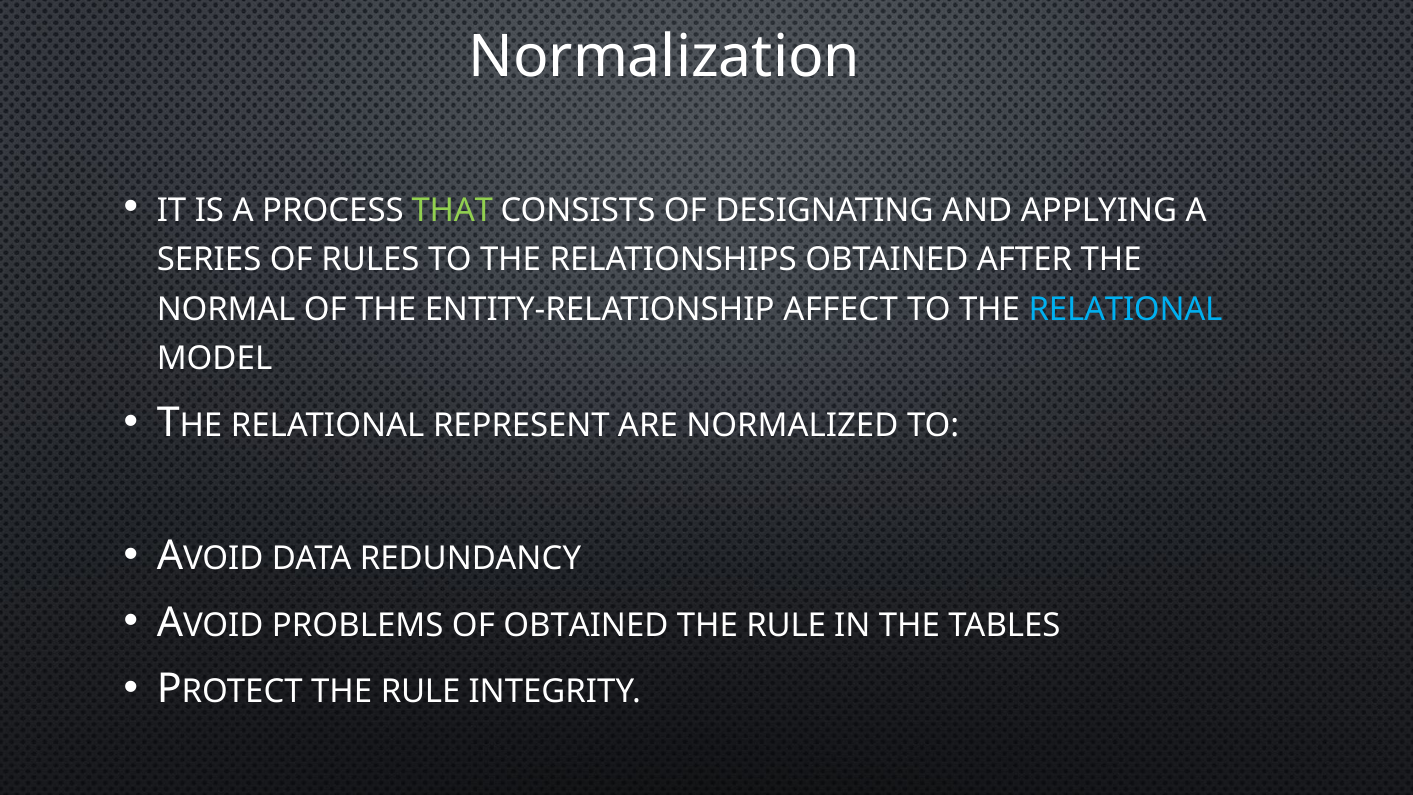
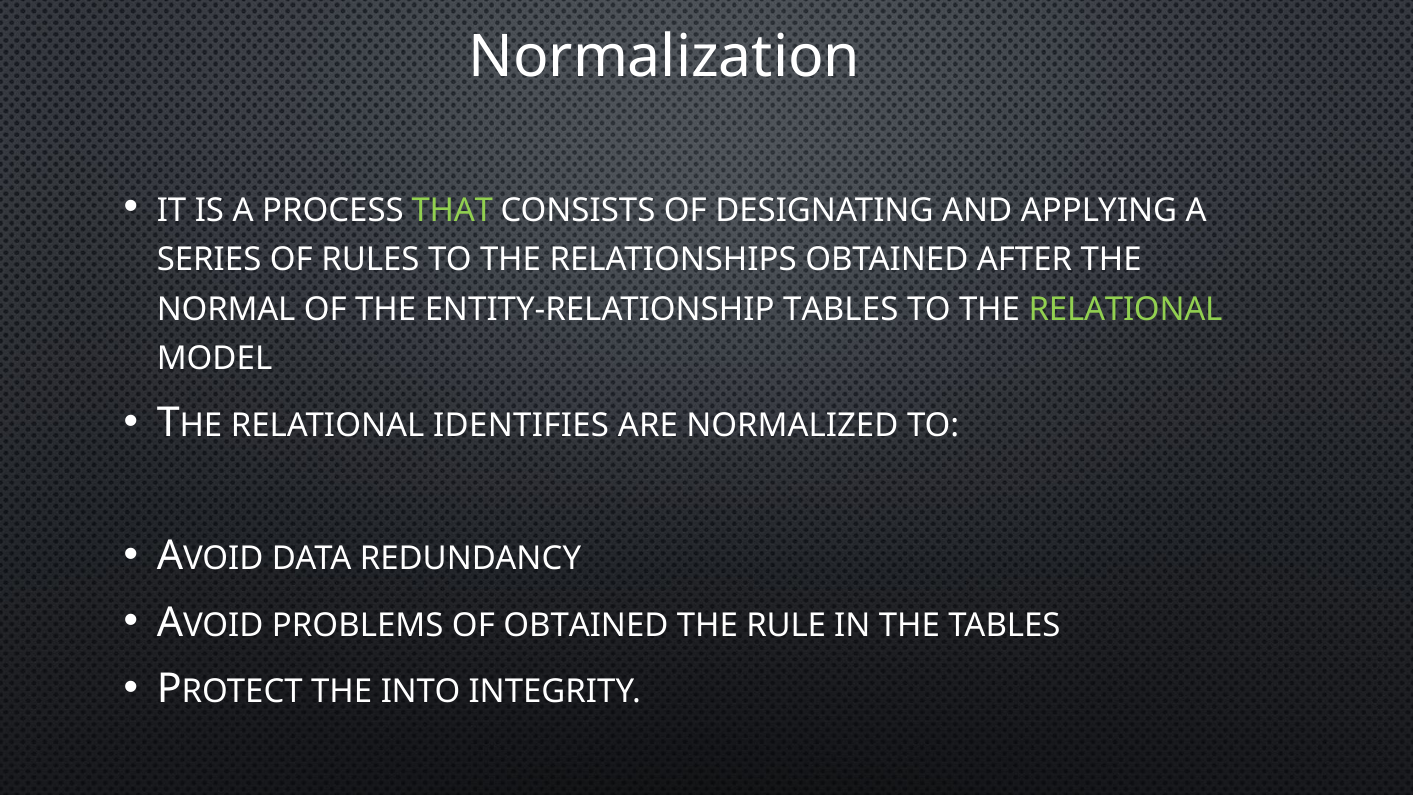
ENTITY-RELATIONSHIP AFFECT: AFFECT -> TABLES
RELATIONAL at (1126, 309) colour: light blue -> light green
REPRESENT: REPRESENT -> IDENTIFIES
RULE at (421, 692): RULE -> INTO
